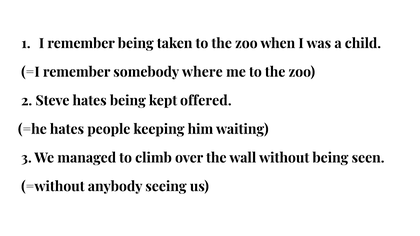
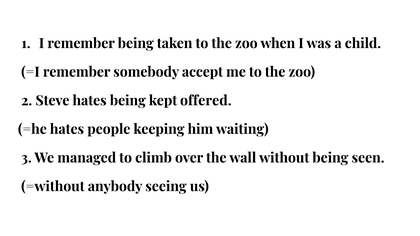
where: where -> accept
